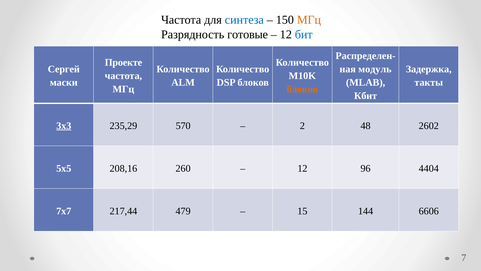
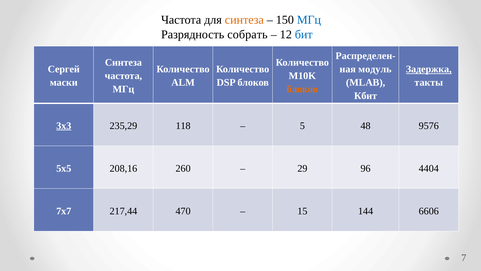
синтеза at (244, 20) colour: blue -> orange
МГц at (309, 20) colour: orange -> blue
готовые: готовые -> собрать
Проекте at (123, 62): Проекте -> Синтеза
Задержка underline: none -> present
570: 570 -> 118
2: 2 -> 5
2602: 2602 -> 9576
12 at (302, 168): 12 -> 29
479: 479 -> 470
